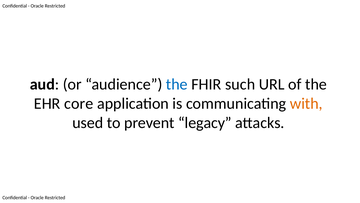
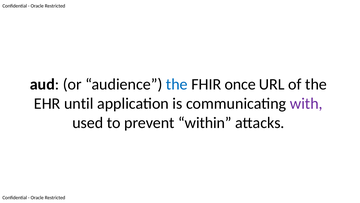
such: such -> once
core: core -> until
with colour: orange -> purple
legacy: legacy -> within
